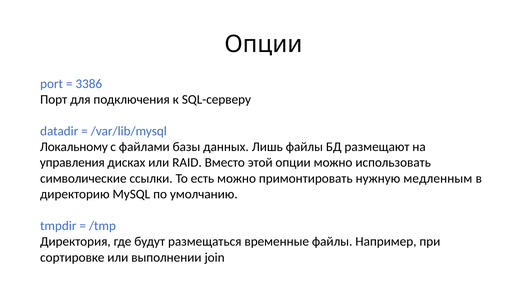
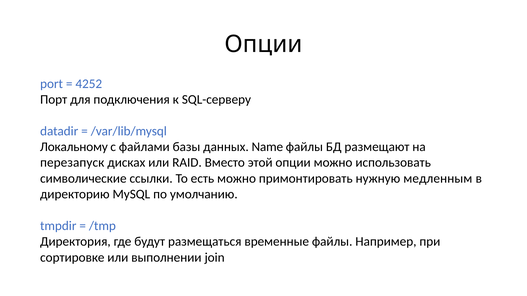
3386: 3386 -> 4252
Лишь: Лишь -> Name
управления: управления -> перезапуск
